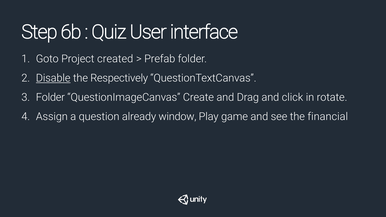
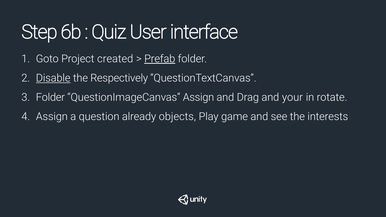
Prefab underline: none -> present
QuestionImageCanvas Create: Create -> Assign
click: click -> your
window: window -> objects
financial: financial -> interests
